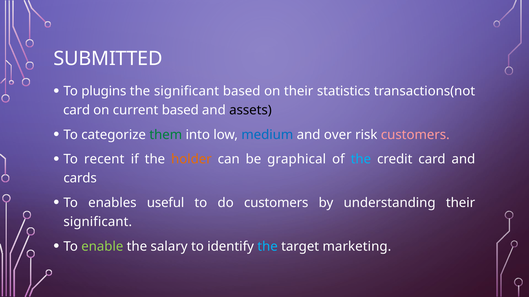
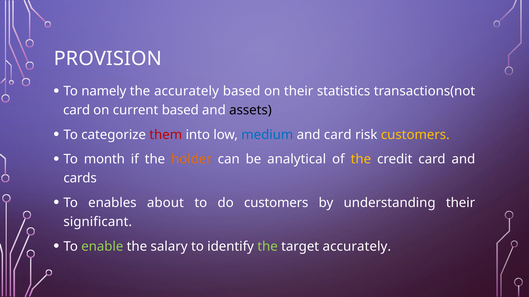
SUBMITTED: SUBMITTED -> PROVISION
plugins: plugins -> namely
the significant: significant -> accurately
them colour: green -> red
and over: over -> card
customers at (415, 135) colour: pink -> yellow
recent: recent -> month
graphical: graphical -> analytical
the at (361, 160) colour: light blue -> yellow
useful: useful -> about
the at (268, 247) colour: light blue -> light green
target marketing: marketing -> accurately
